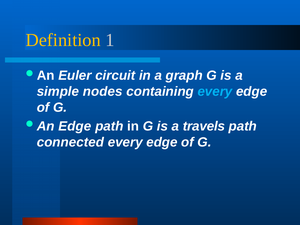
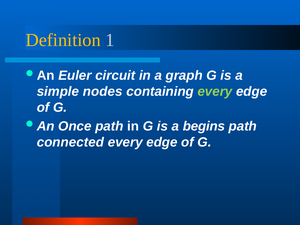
every at (215, 91) colour: light blue -> light green
Edge at (75, 126): Edge -> Once
travels: travels -> begins
